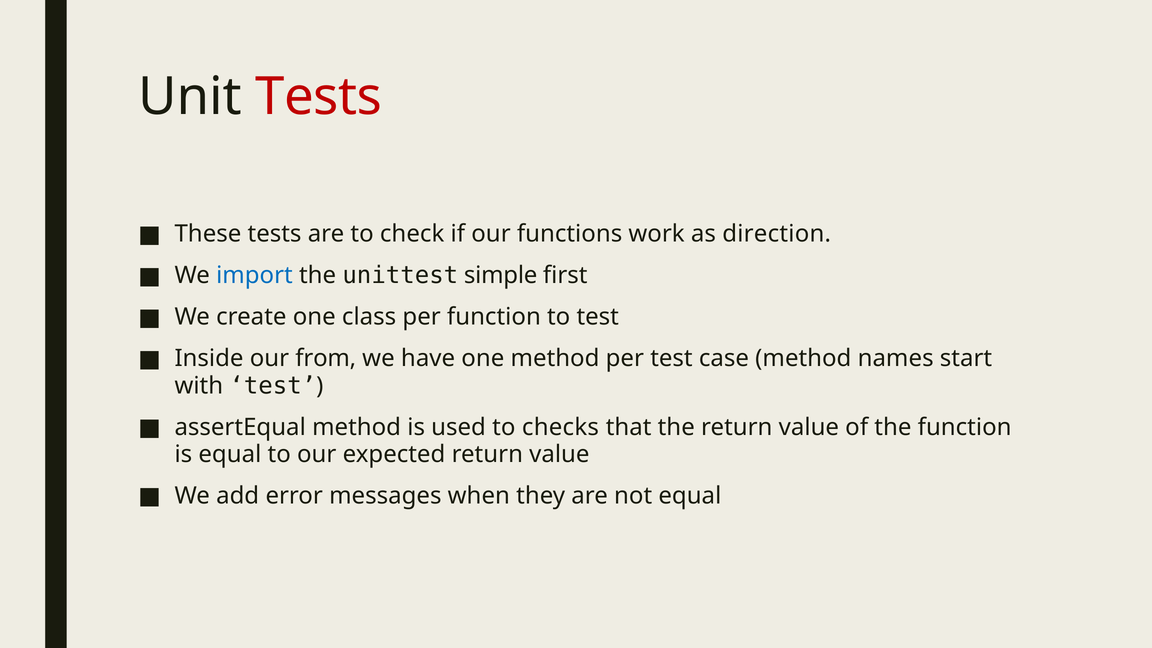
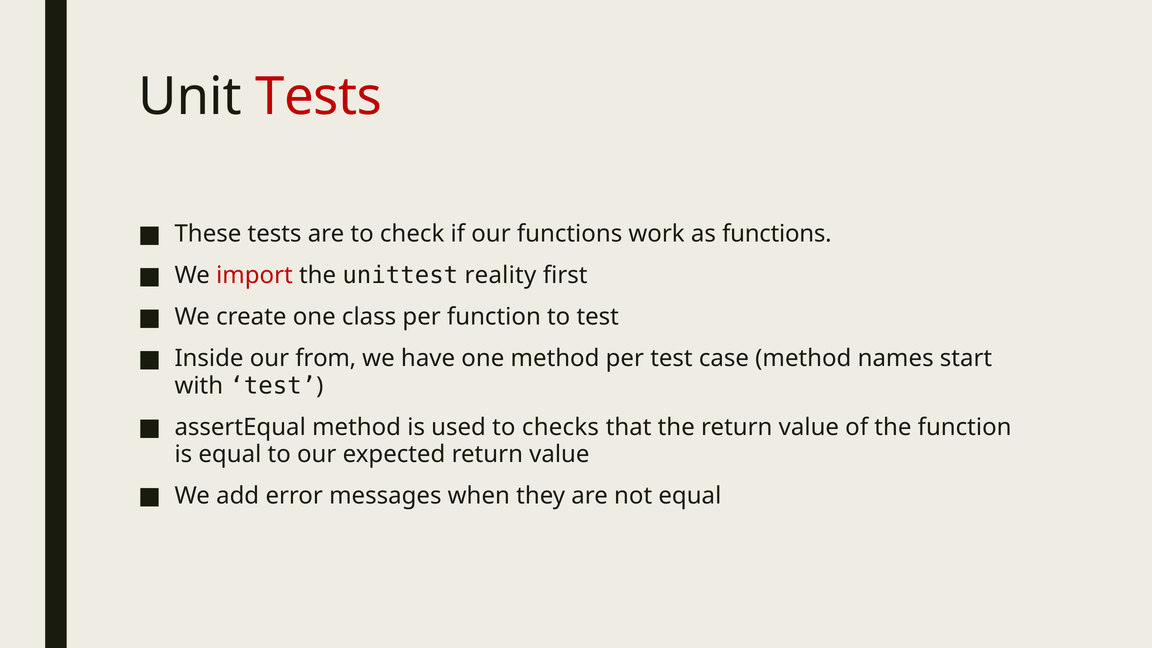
as direction: direction -> functions
import colour: blue -> red
simple: simple -> reality
